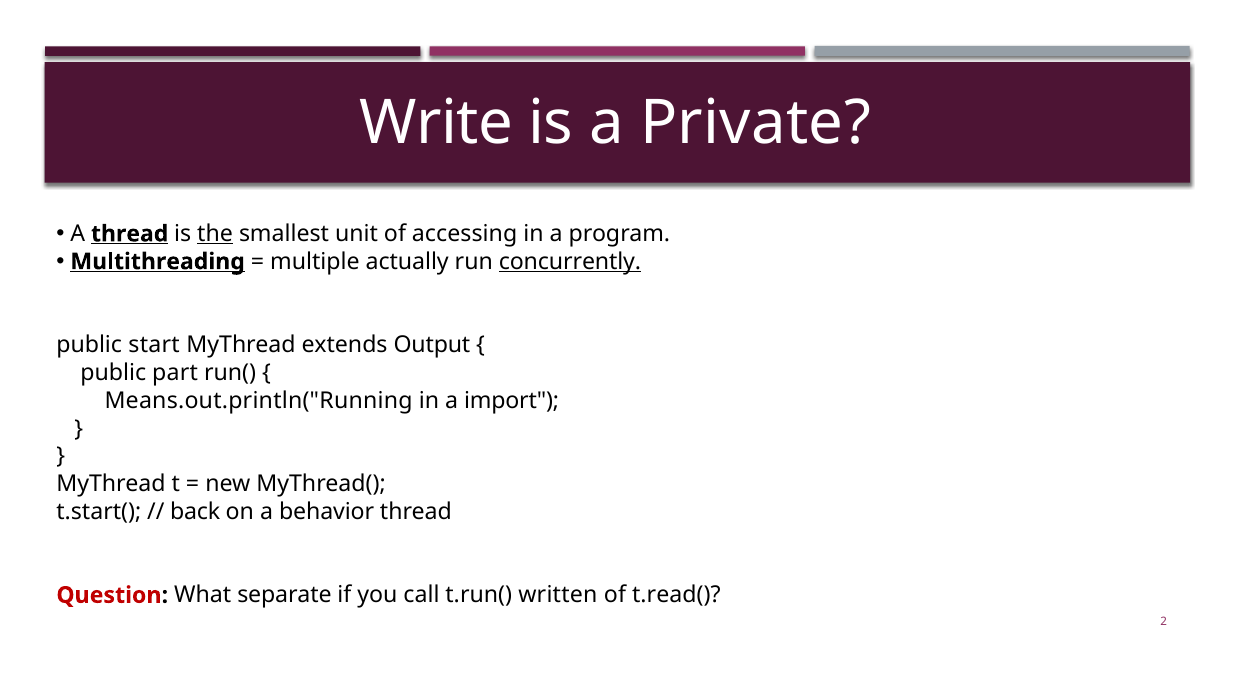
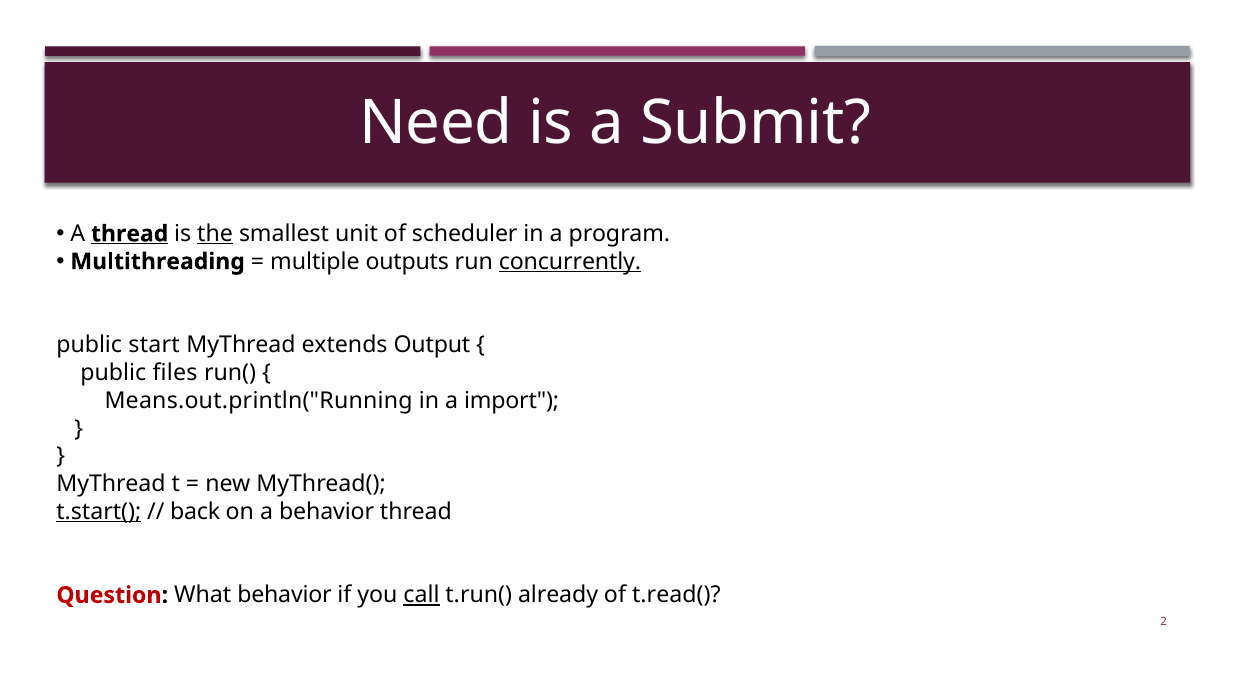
Write: Write -> Need
Private: Private -> Submit
accessing: accessing -> scheduler
Multithreading underline: present -> none
actually: actually -> outputs
part: part -> files
t.start( underline: none -> present
What separate: separate -> behavior
call underline: none -> present
written: written -> already
